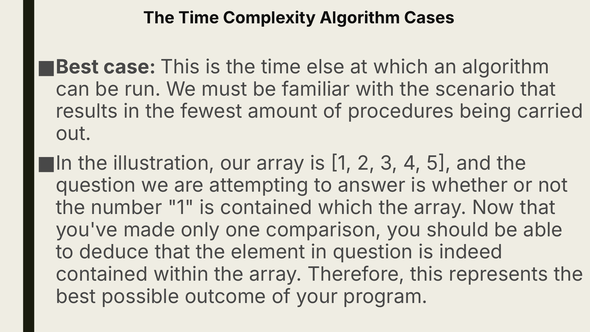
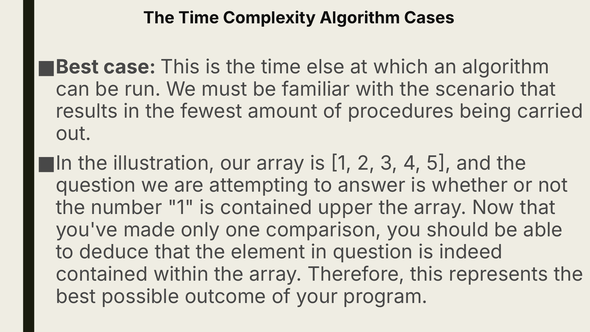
contained which: which -> upper
